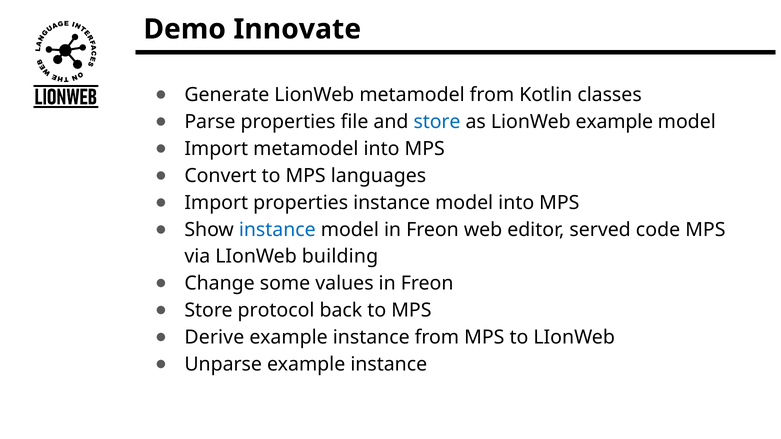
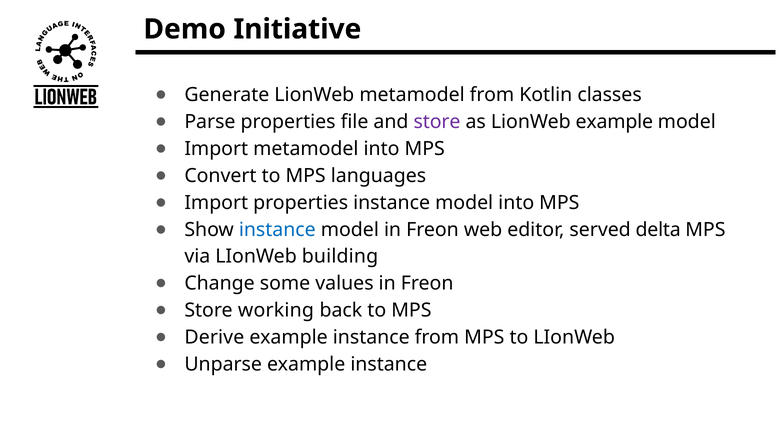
Innovate: Innovate -> Initiative
store at (437, 122) colour: blue -> purple
code: code -> delta
protocol: protocol -> working
